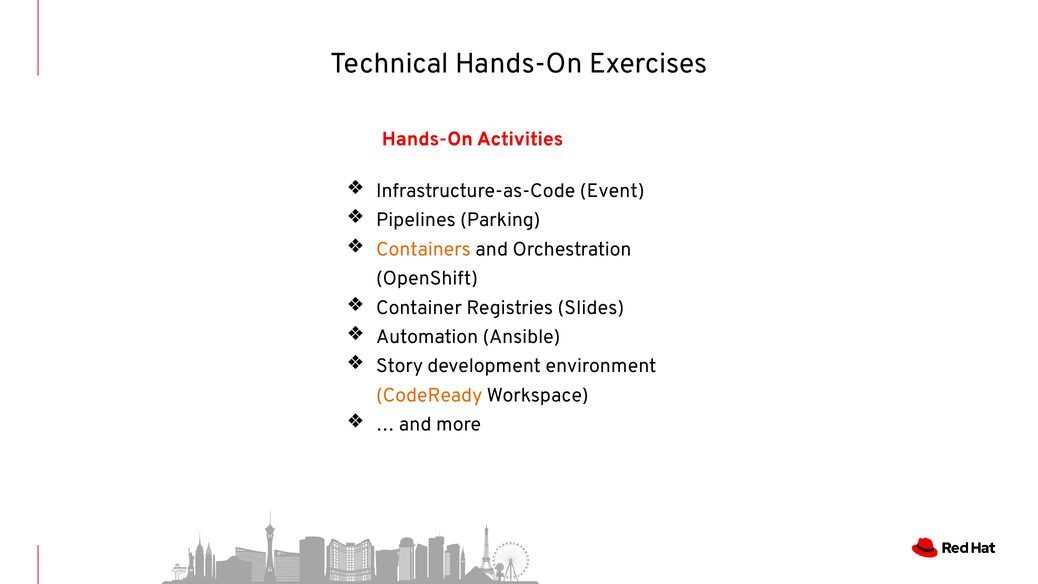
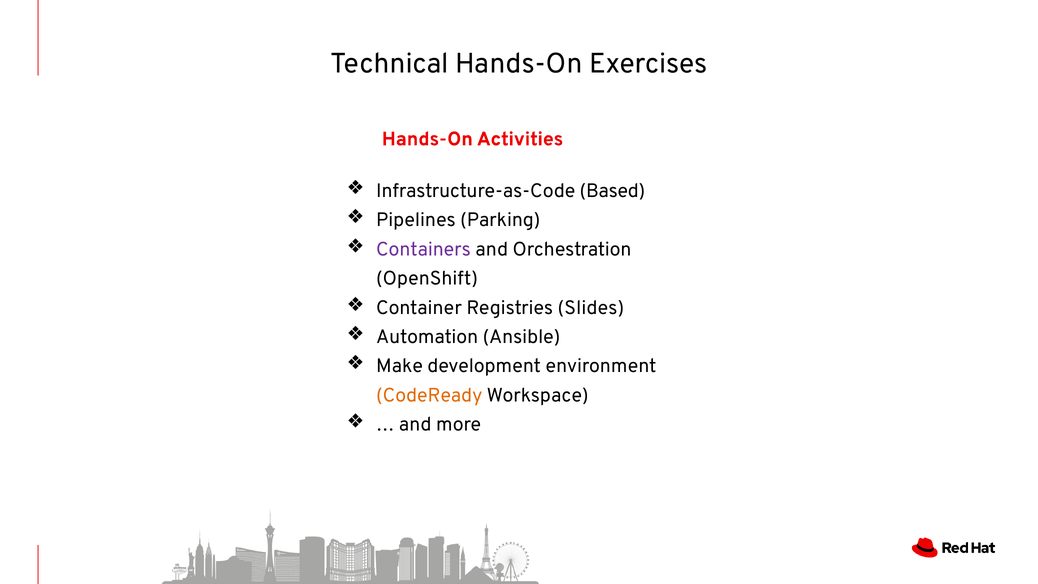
Event: Event -> Based
Containers colour: orange -> purple
Story: Story -> Make
